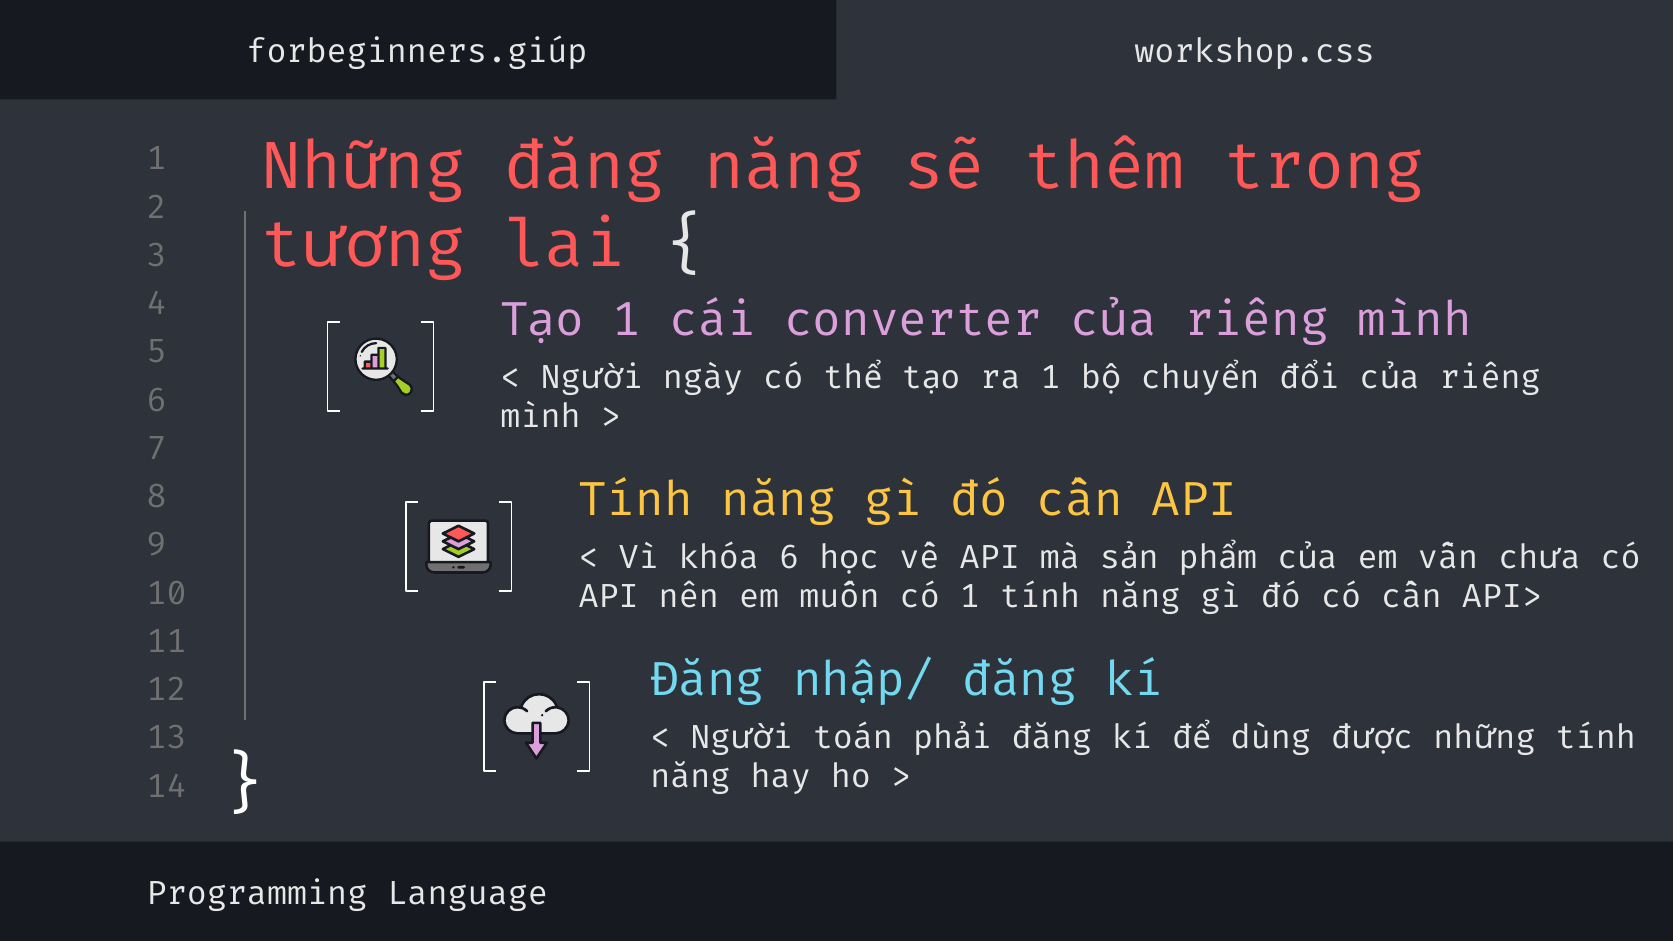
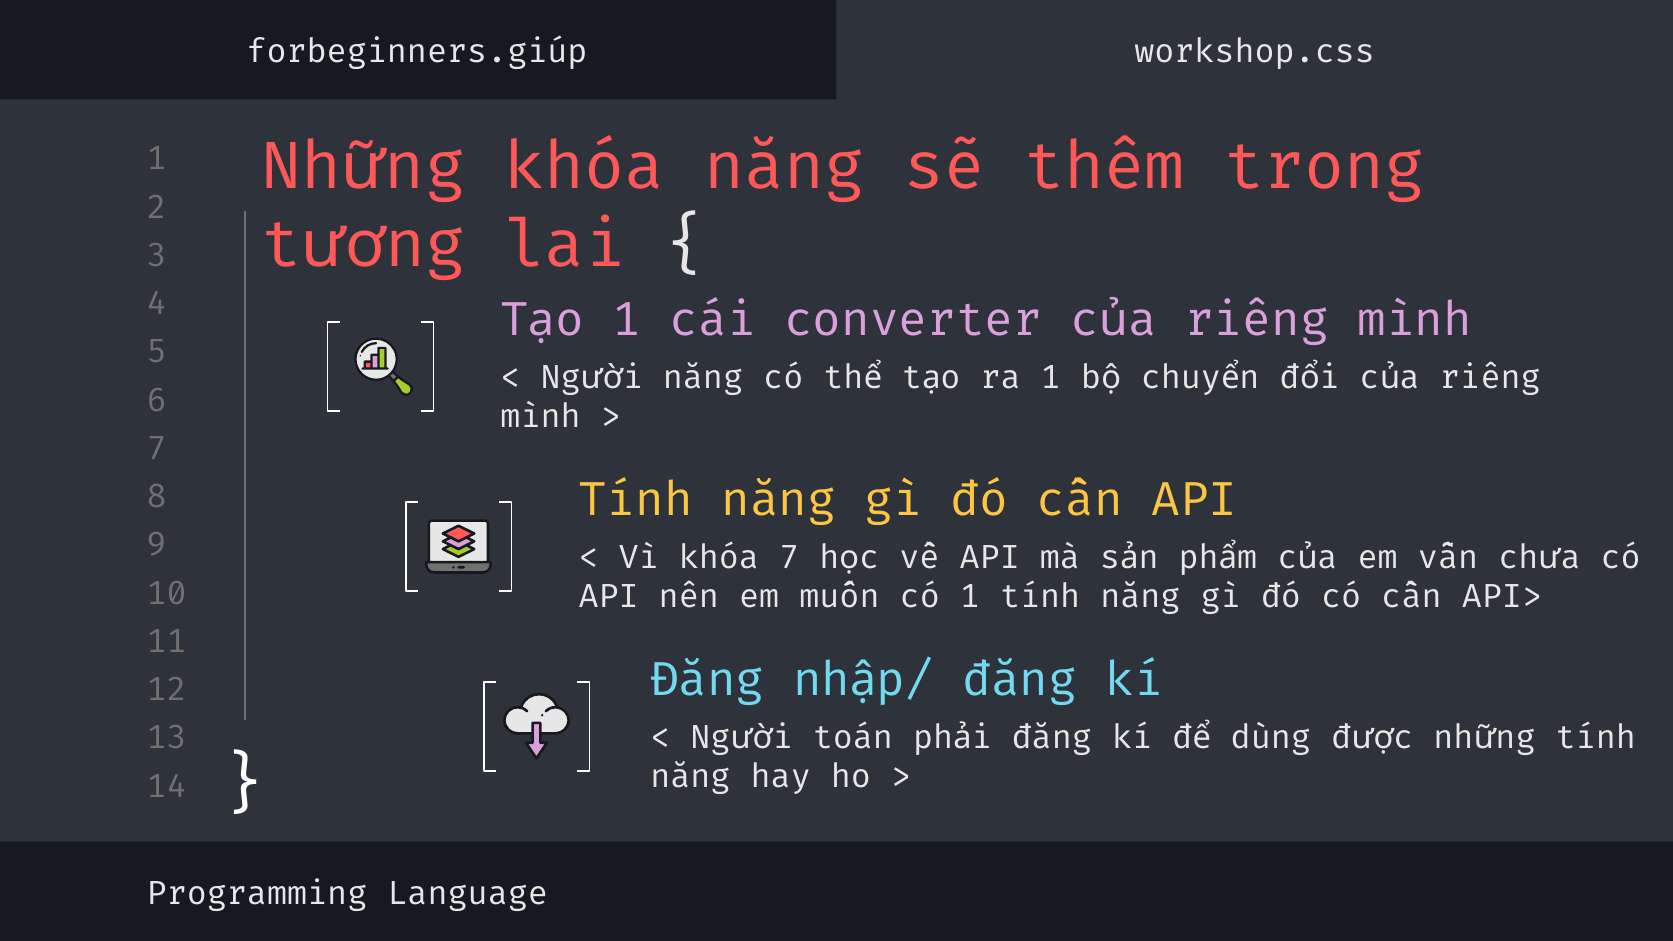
đăng at (585, 167): đăng -> khóa
ngày at (703, 378): ngày -> năng
khóa 6: 6 -> 7
